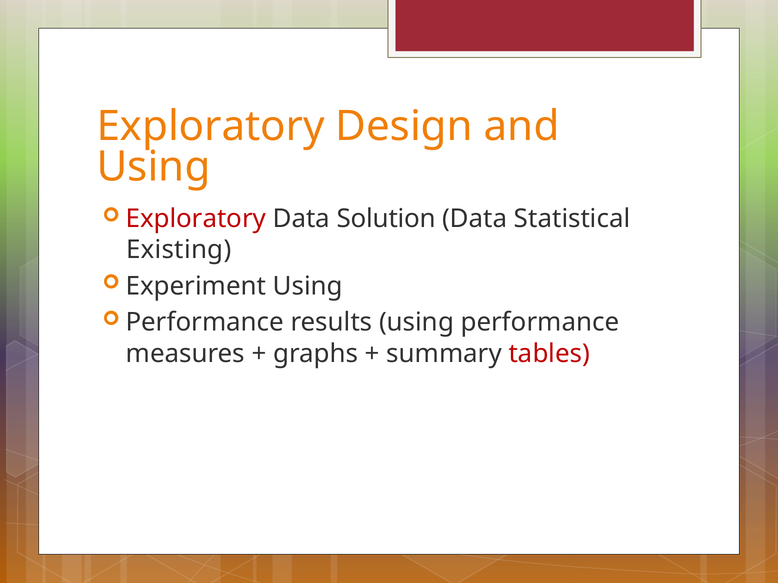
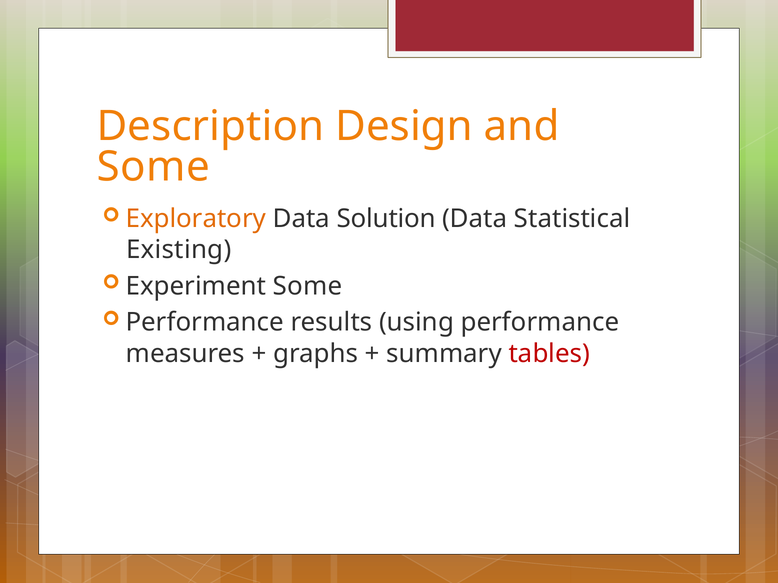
Exploratory at (211, 126): Exploratory -> Description
Using at (154, 167): Using -> Some
Exploratory at (196, 219) colour: red -> orange
Experiment Using: Using -> Some
